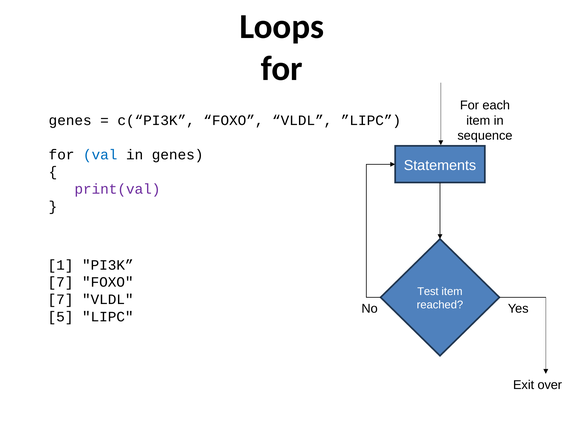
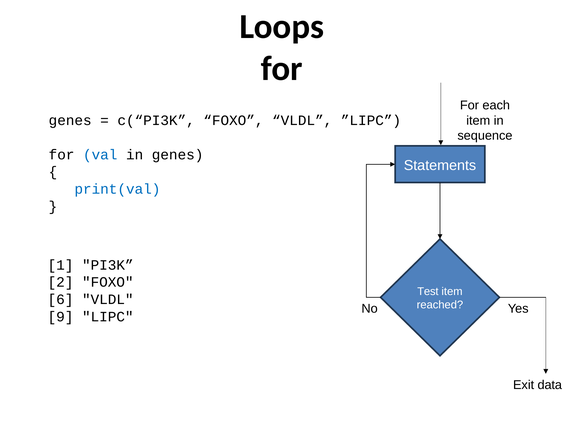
print(val colour: purple -> blue
7 at (61, 282): 7 -> 2
7 at (61, 299): 7 -> 6
5: 5 -> 9
over: over -> data
